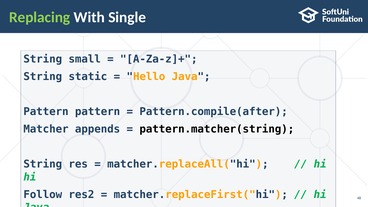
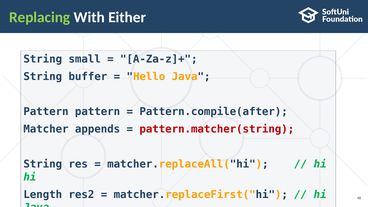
Single: Single -> Either
static: static -> buffer
pattern.matcher(string colour: black -> red
Follow: Follow -> Length
